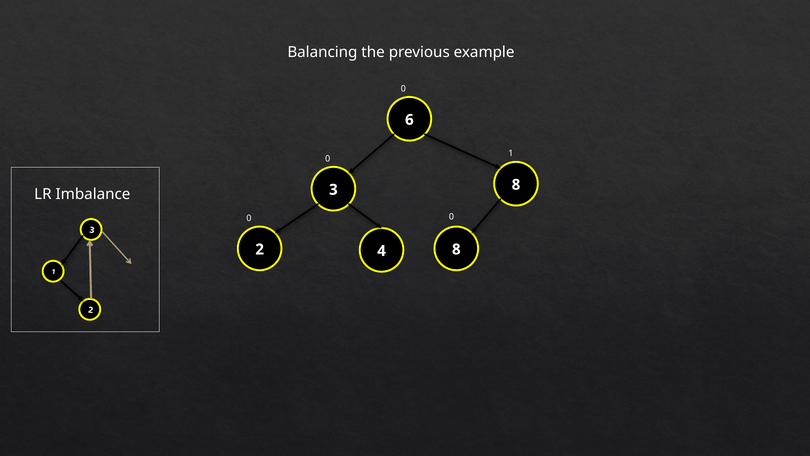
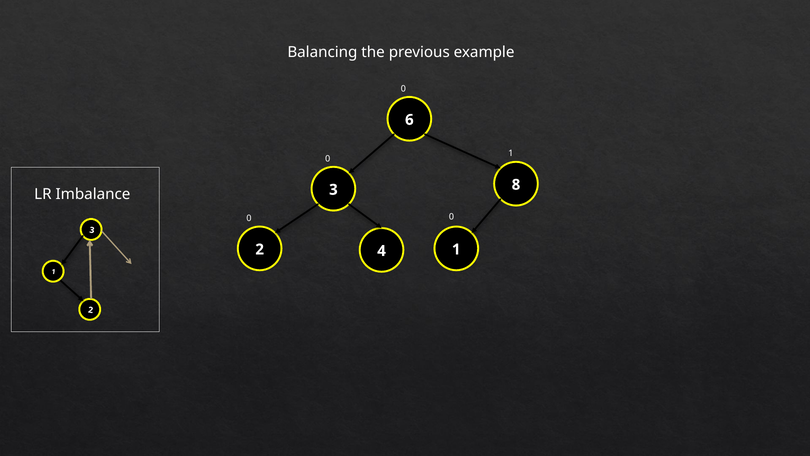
2 8: 8 -> 1
